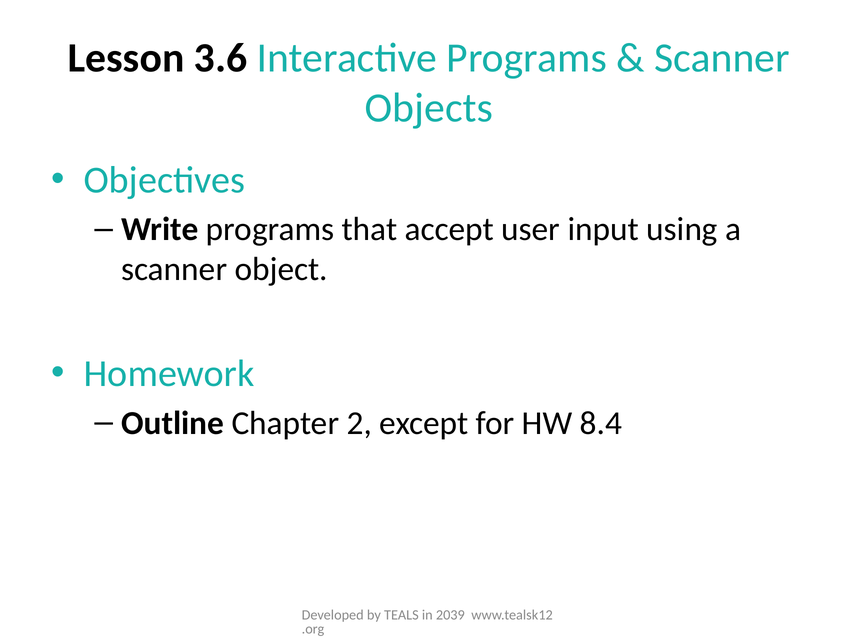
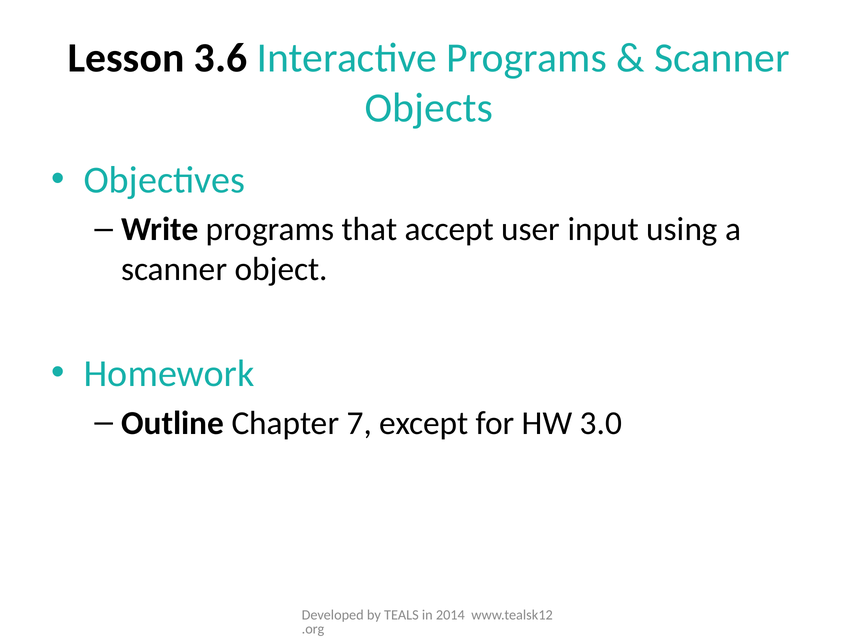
2: 2 -> 7
8.4: 8.4 -> 3.0
2039: 2039 -> 2014
